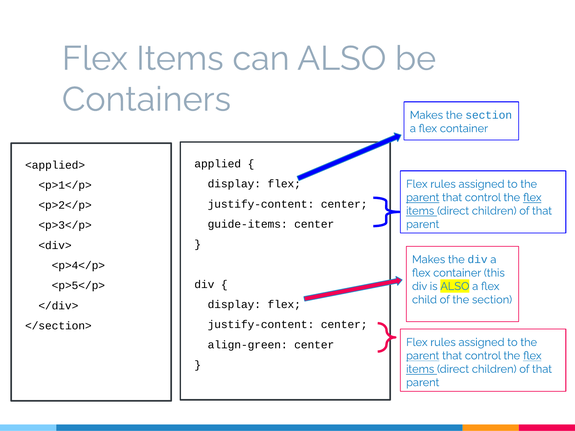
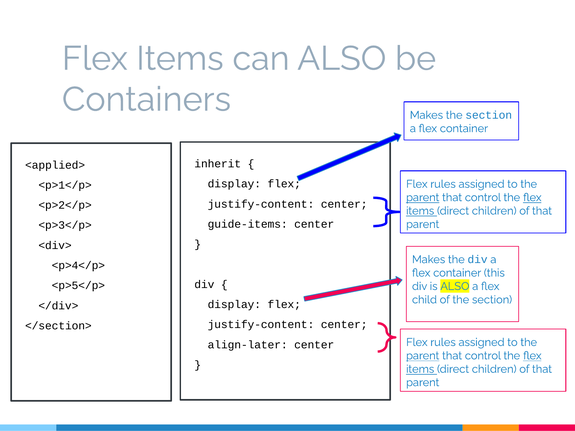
applied: applied -> inherit
align-green: align-green -> align-later
